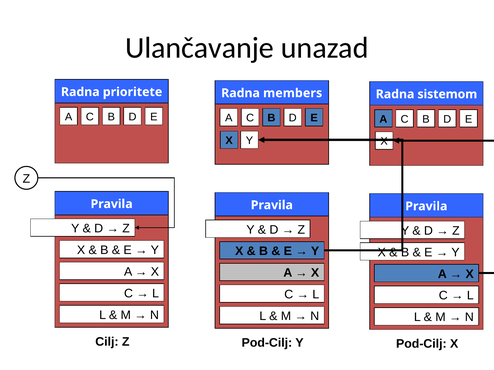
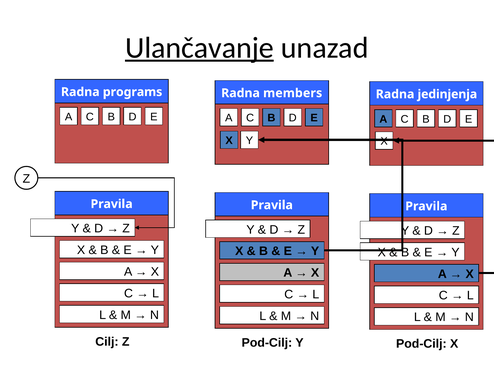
Ulančavanje underline: none -> present
prioritete: prioritete -> programs
sistemom: sistemom -> jedinjenja
